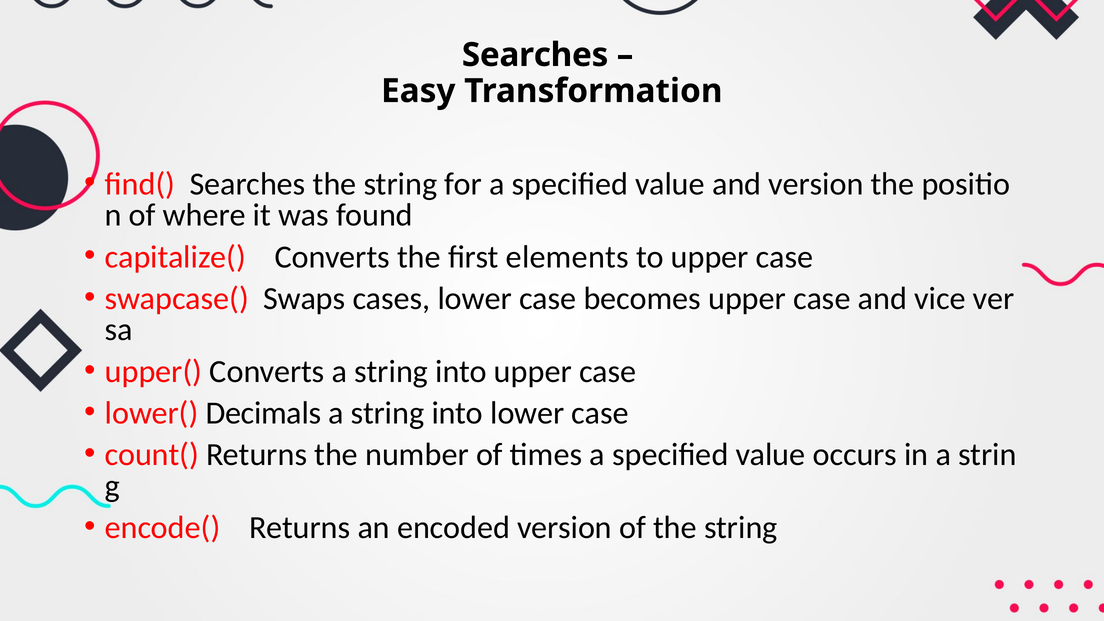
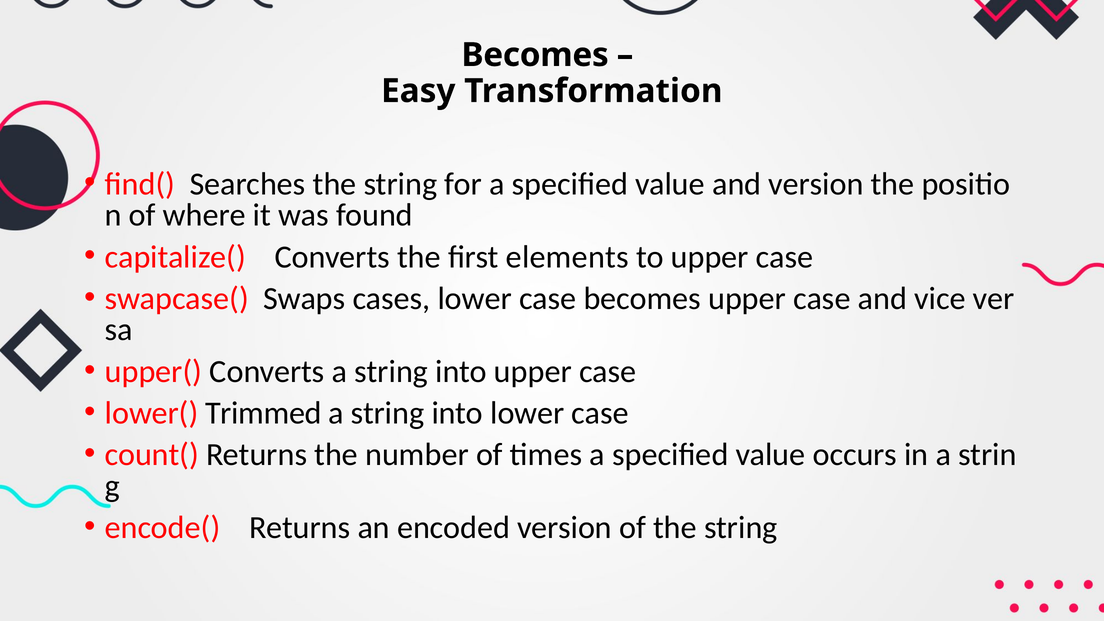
Searches at (535, 55): Searches -> Becomes
Decimals: Decimals -> Trimmed
